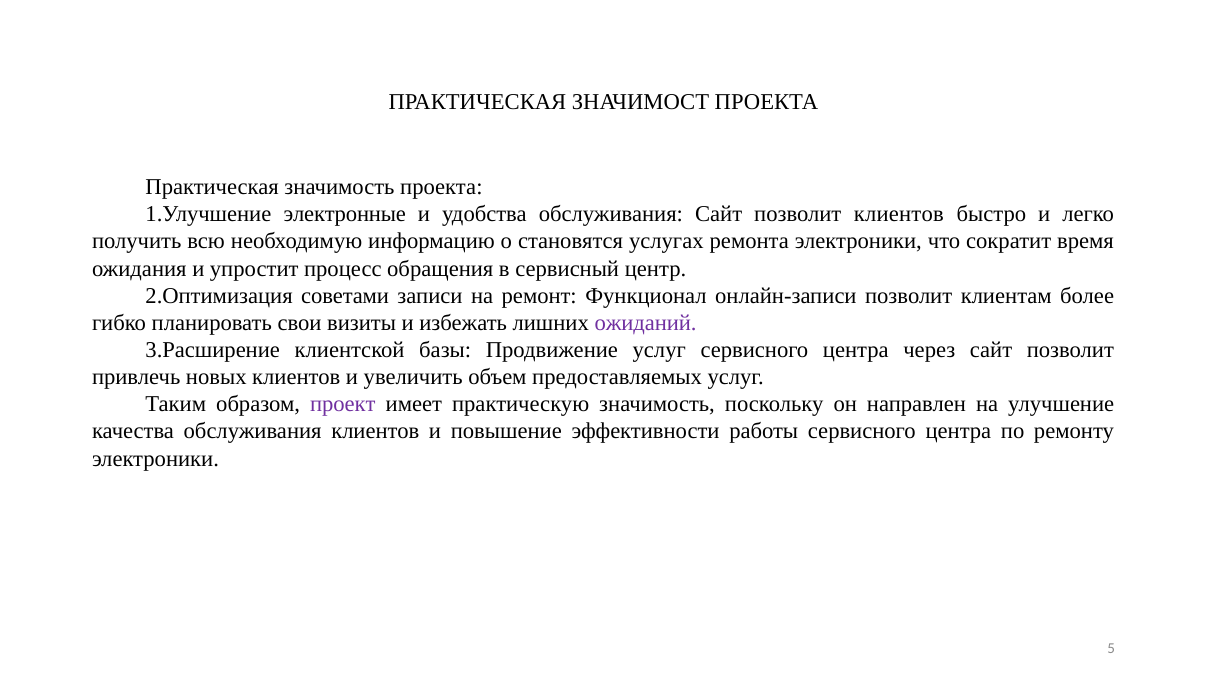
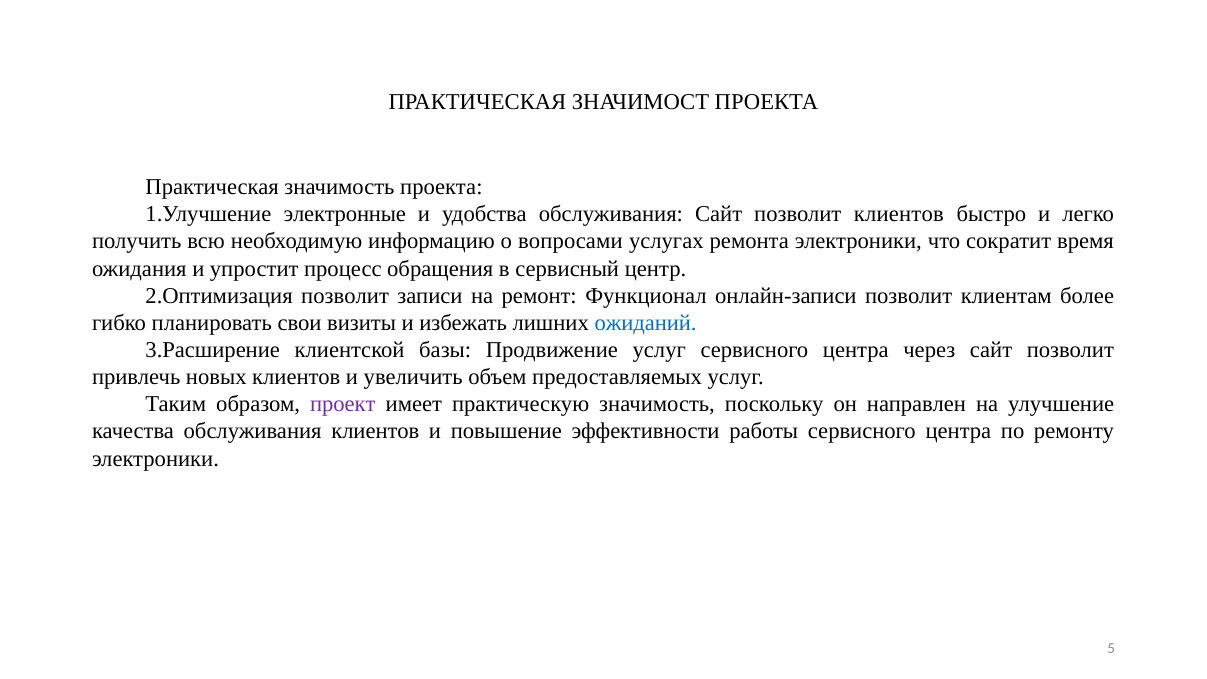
становятся: становятся -> вопросами
советами at (345, 296): советами -> позволит
ожиданий colour: purple -> blue
